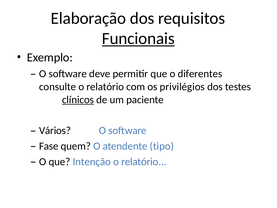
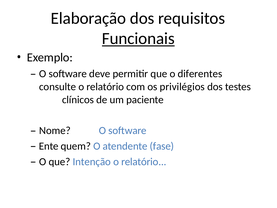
clínicos underline: present -> none
Vários: Vários -> Nome
Fase: Fase -> Ente
tipo: tipo -> fase
